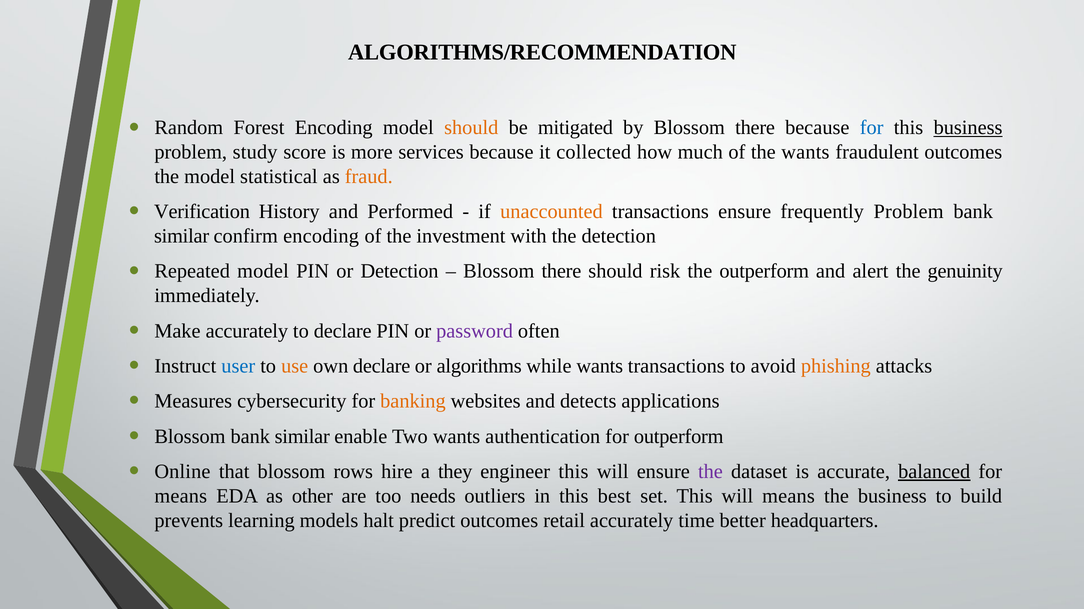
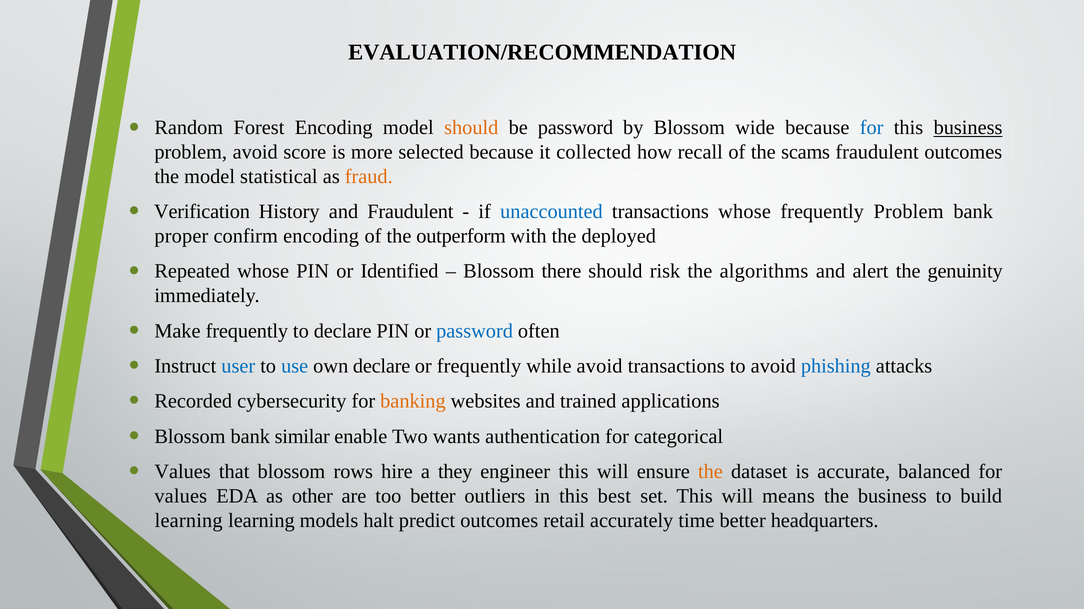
ALGORITHMS/RECOMMENDATION: ALGORITHMS/RECOMMENDATION -> EVALUATION/RECOMMENDATION
be mitigated: mitigated -> password
by Blossom there: there -> wide
problem study: study -> avoid
services: services -> selected
much: much -> recall
the wants: wants -> scams
and Performed: Performed -> Fraudulent
unaccounted colour: orange -> blue
transactions ensure: ensure -> whose
similar at (182, 236): similar -> proper
investment: investment -> outperform
the detection: detection -> deployed
Repeated model: model -> whose
or Detection: Detection -> Identified
the outperform: outperform -> algorithms
Make accurately: accurately -> frequently
password at (475, 331) colour: purple -> blue
use colour: orange -> blue
or algorithms: algorithms -> frequently
while wants: wants -> avoid
phishing colour: orange -> blue
Measures: Measures -> Recorded
detects: detects -> trained
for outperform: outperform -> categorical
Online at (182, 472): Online -> Values
the at (710, 472) colour: purple -> orange
balanced underline: present -> none
means at (181, 497): means -> values
too needs: needs -> better
prevents at (189, 521): prevents -> learning
